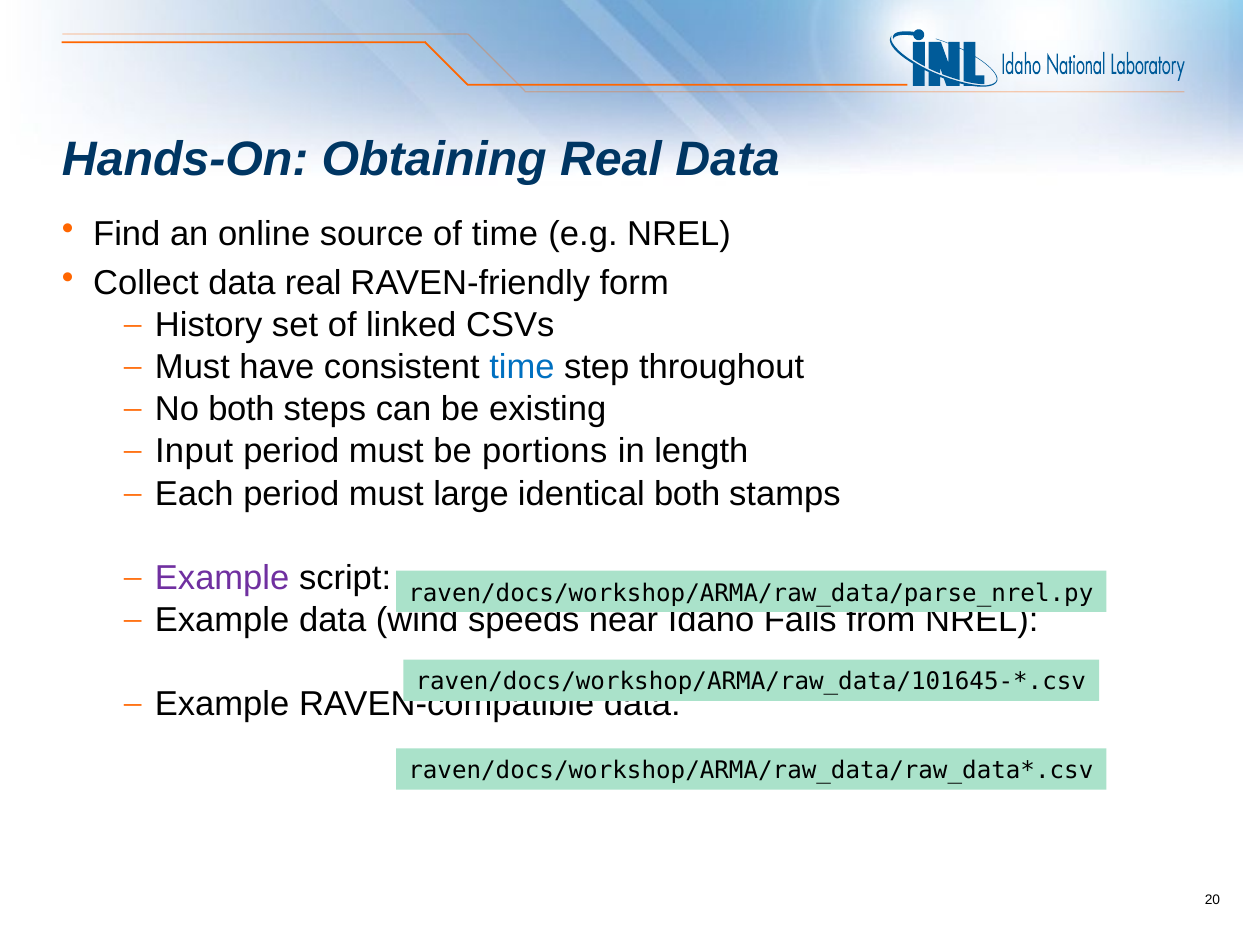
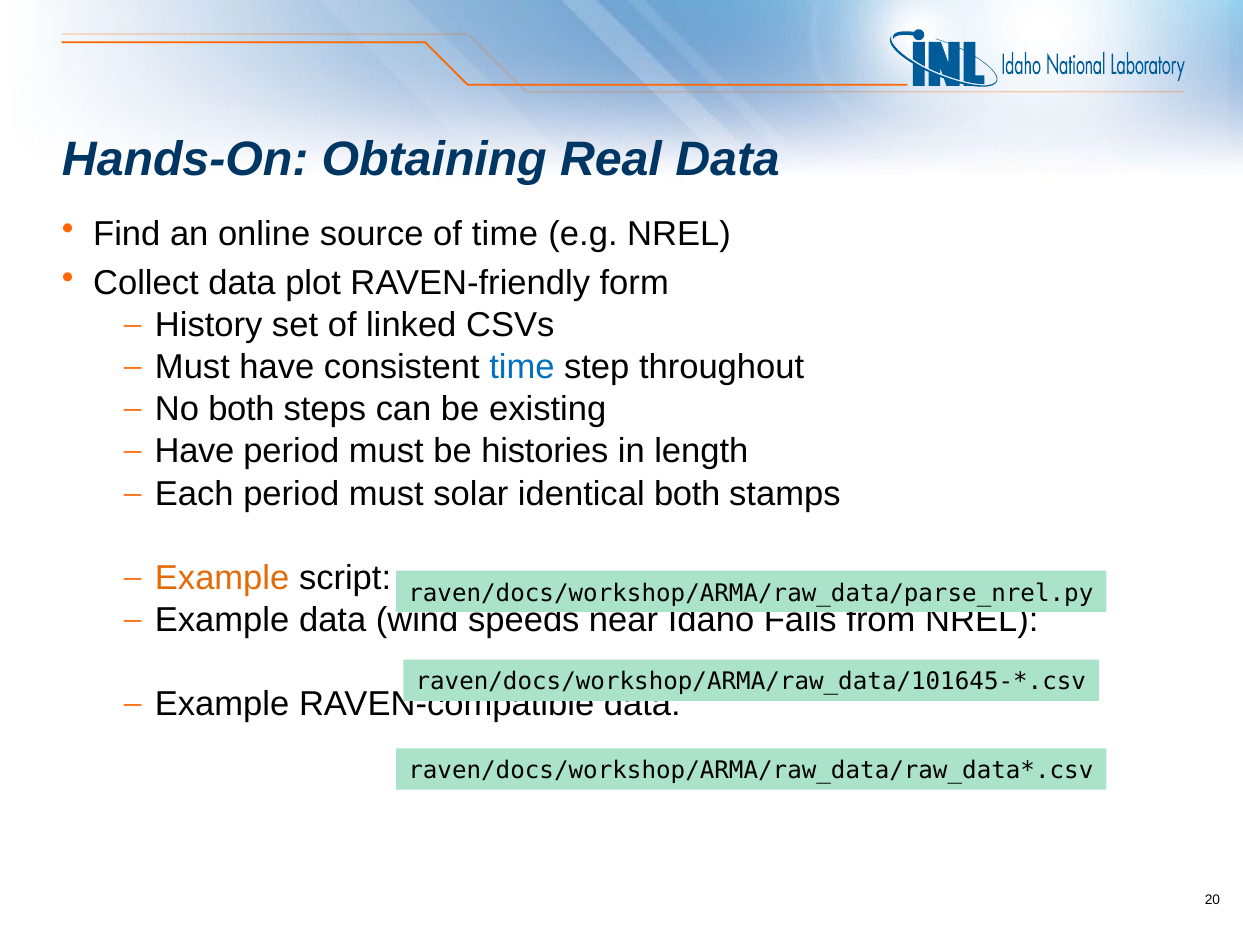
data real: real -> plot
Input at (194, 452): Input -> Have
portions: portions -> histories
large: large -> solar
Example at (222, 578) colour: purple -> orange
